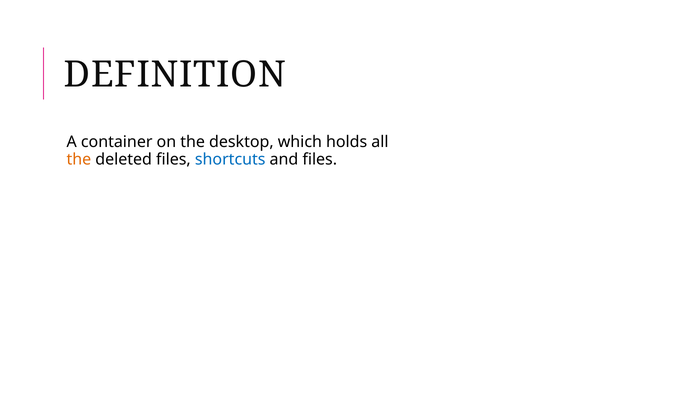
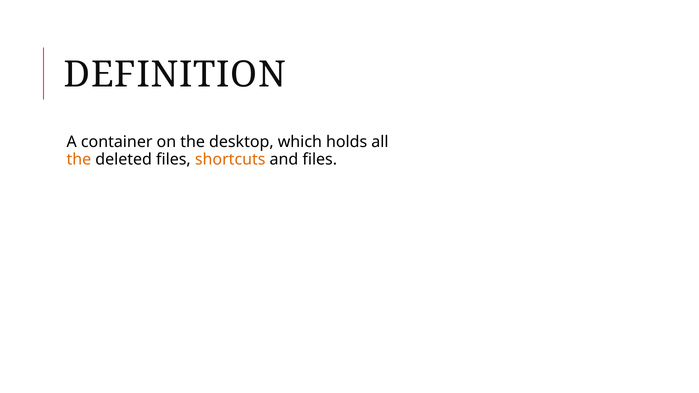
shortcuts colour: blue -> orange
